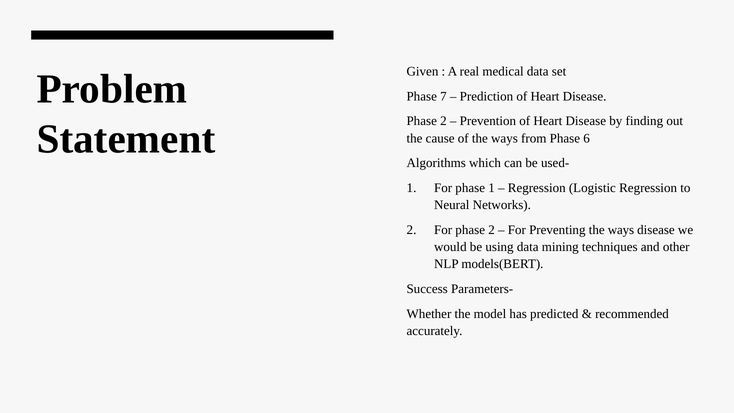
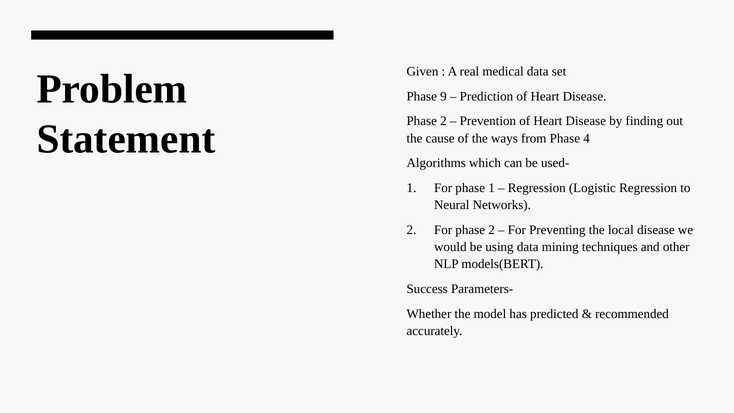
7: 7 -> 9
6: 6 -> 4
Preventing the ways: ways -> local
